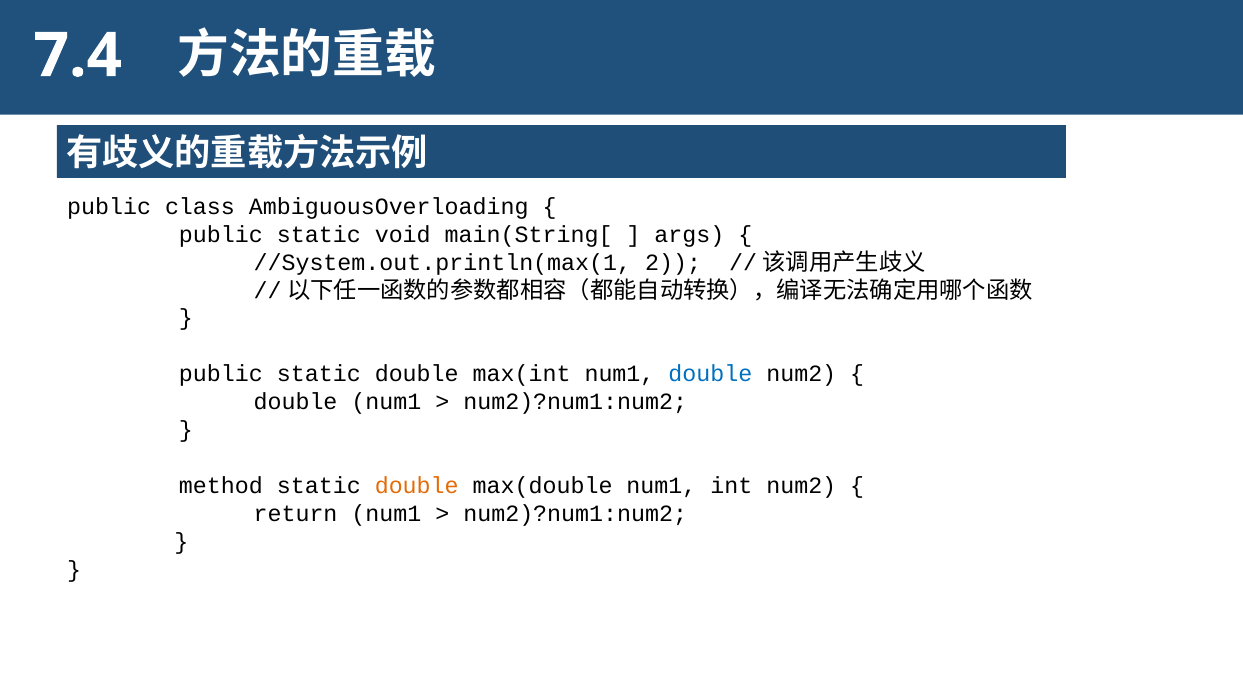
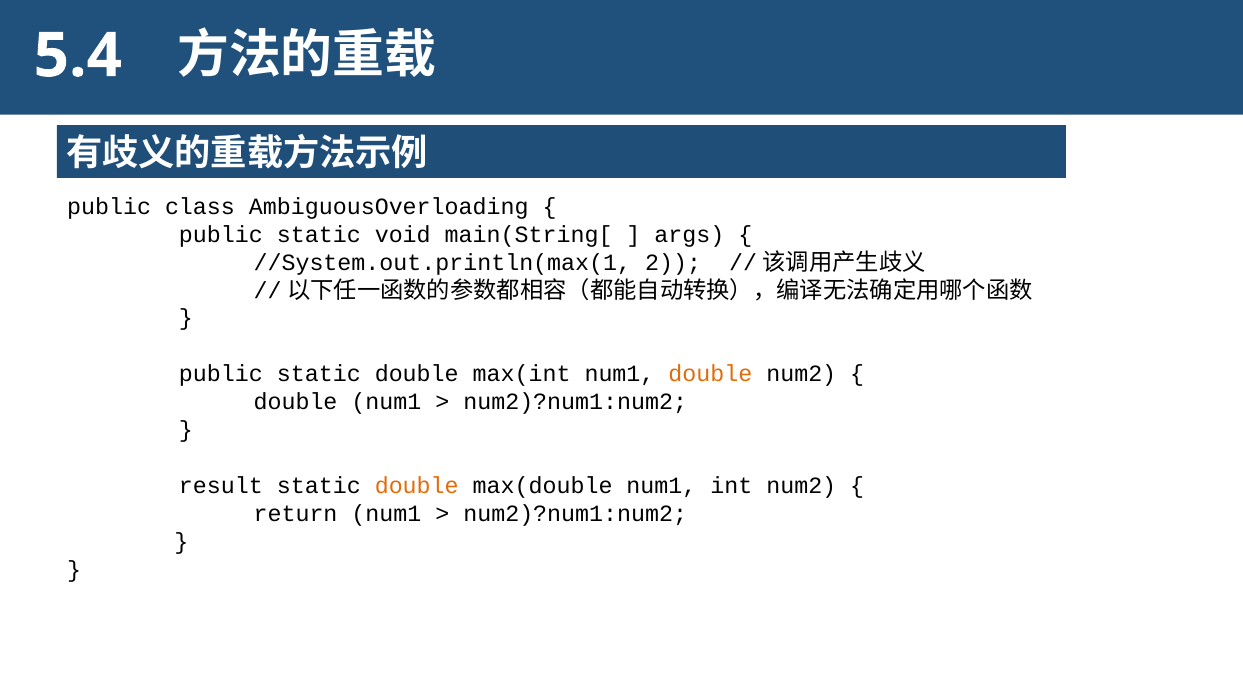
7.4: 7.4 -> 5.4
double at (710, 374) colour: blue -> orange
method: method -> result
